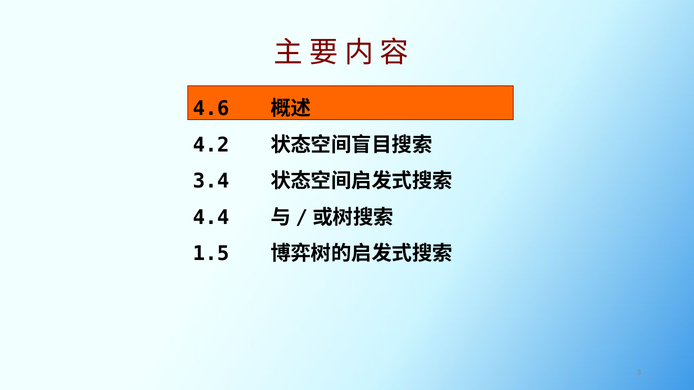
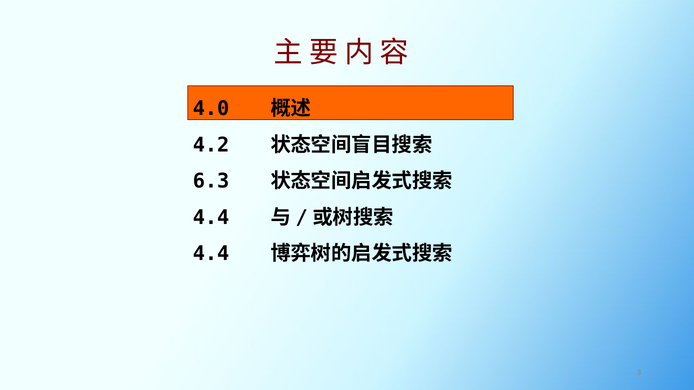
4.6: 4.6 -> 4.0
3.4: 3.4 -> 6.3
1.5 at (211, 254): 1.5 -> 4.4
